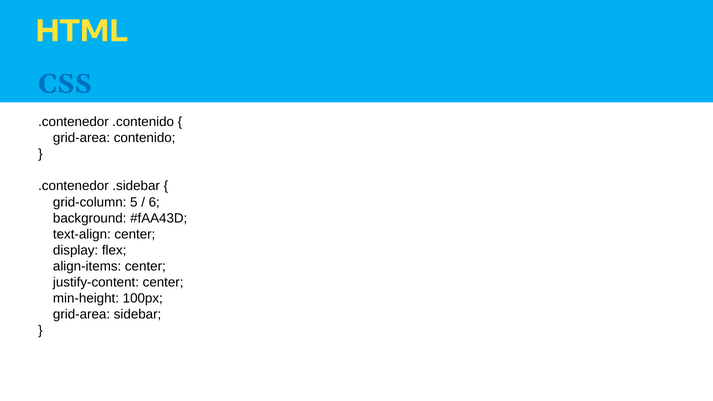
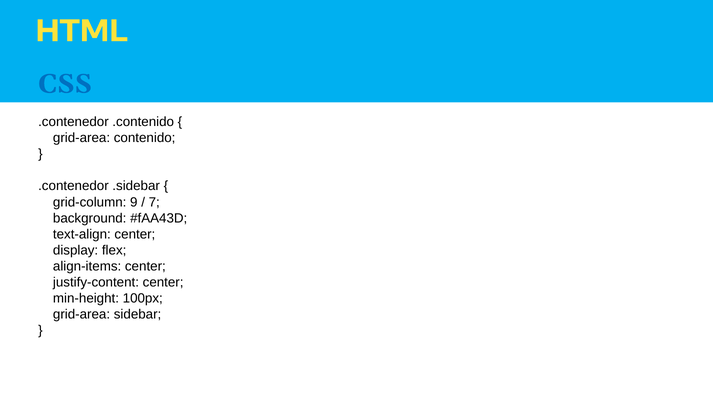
5: 5 -> 9
6: 6 -> 7
